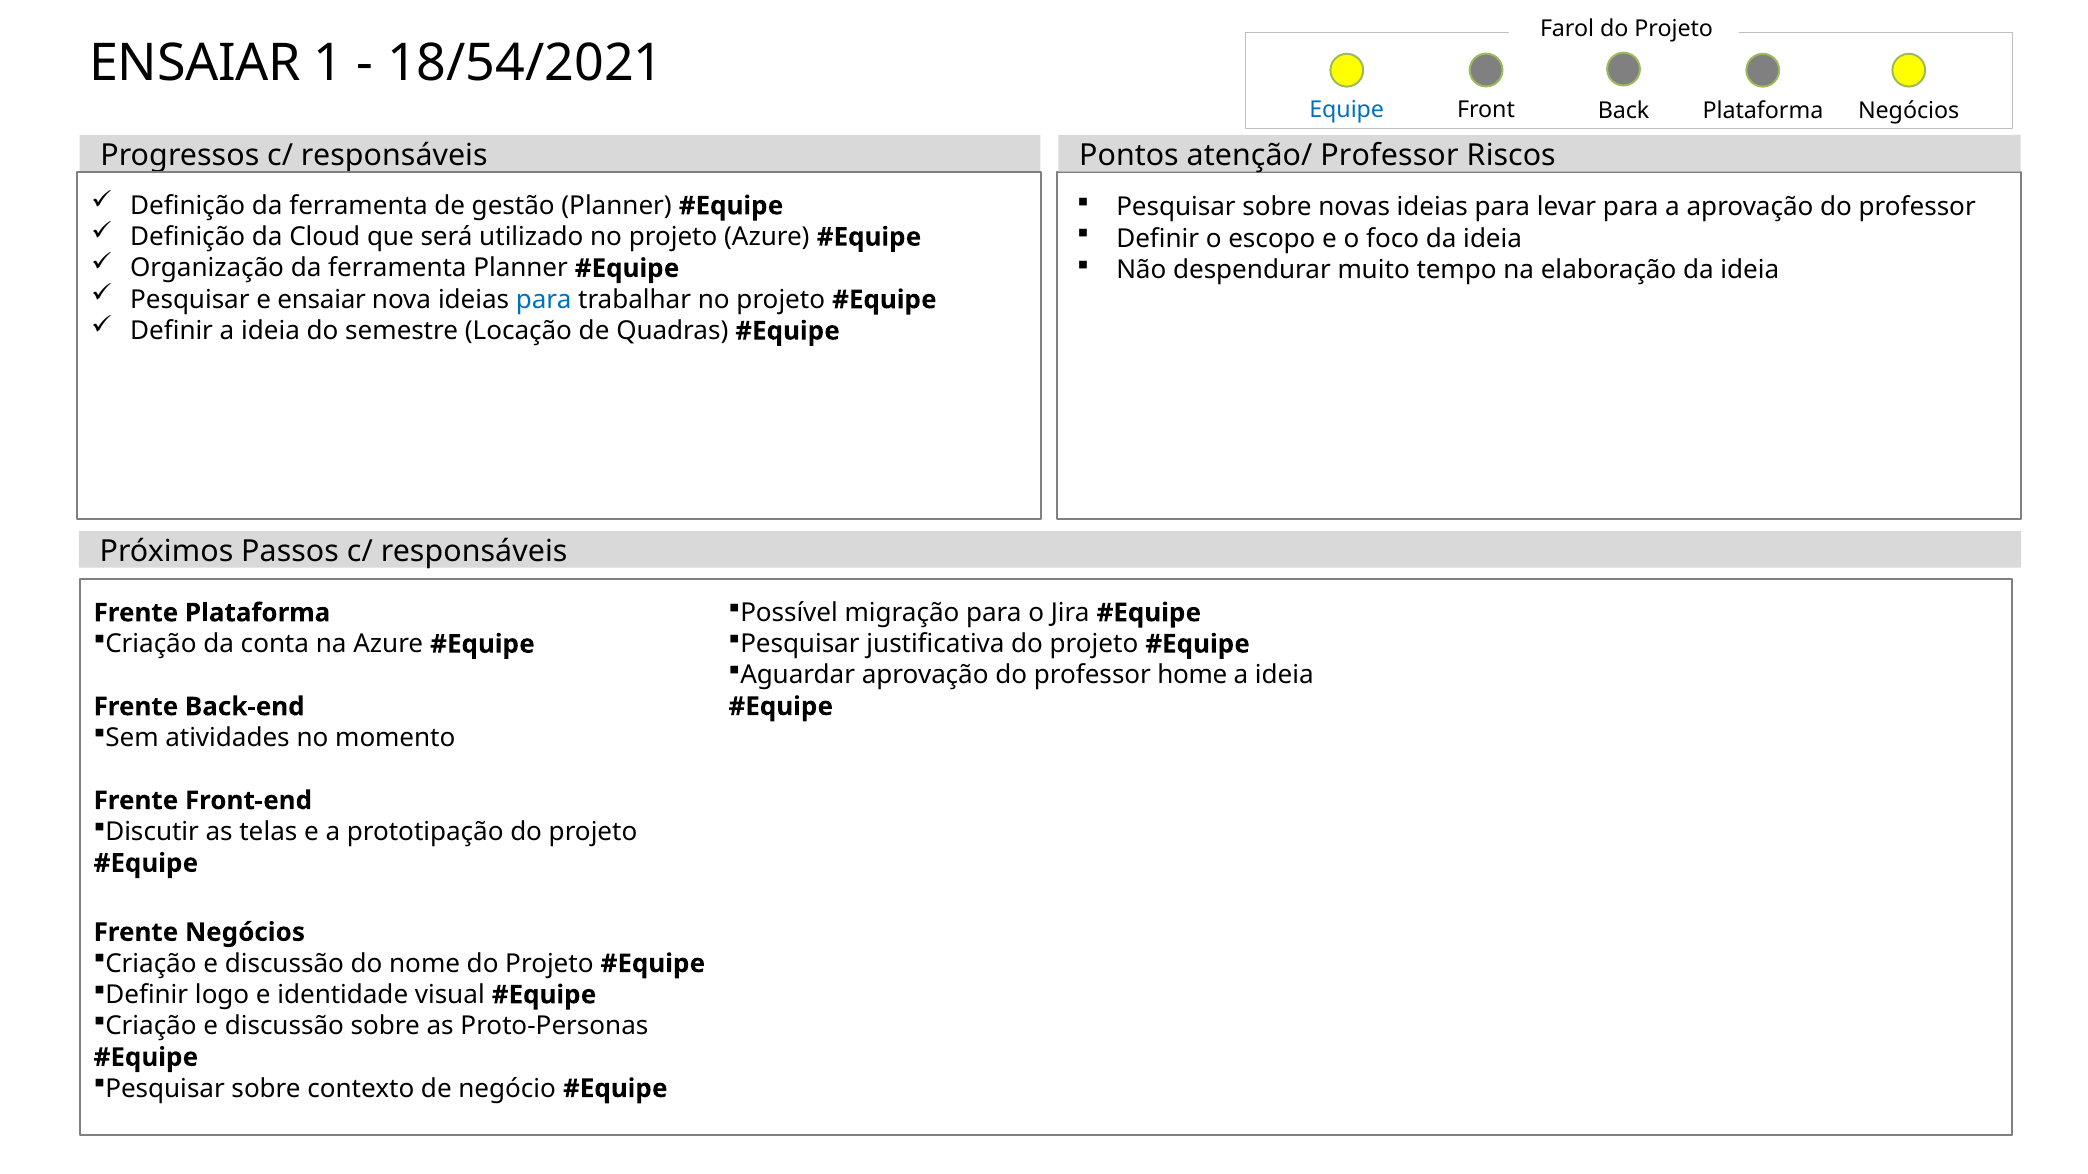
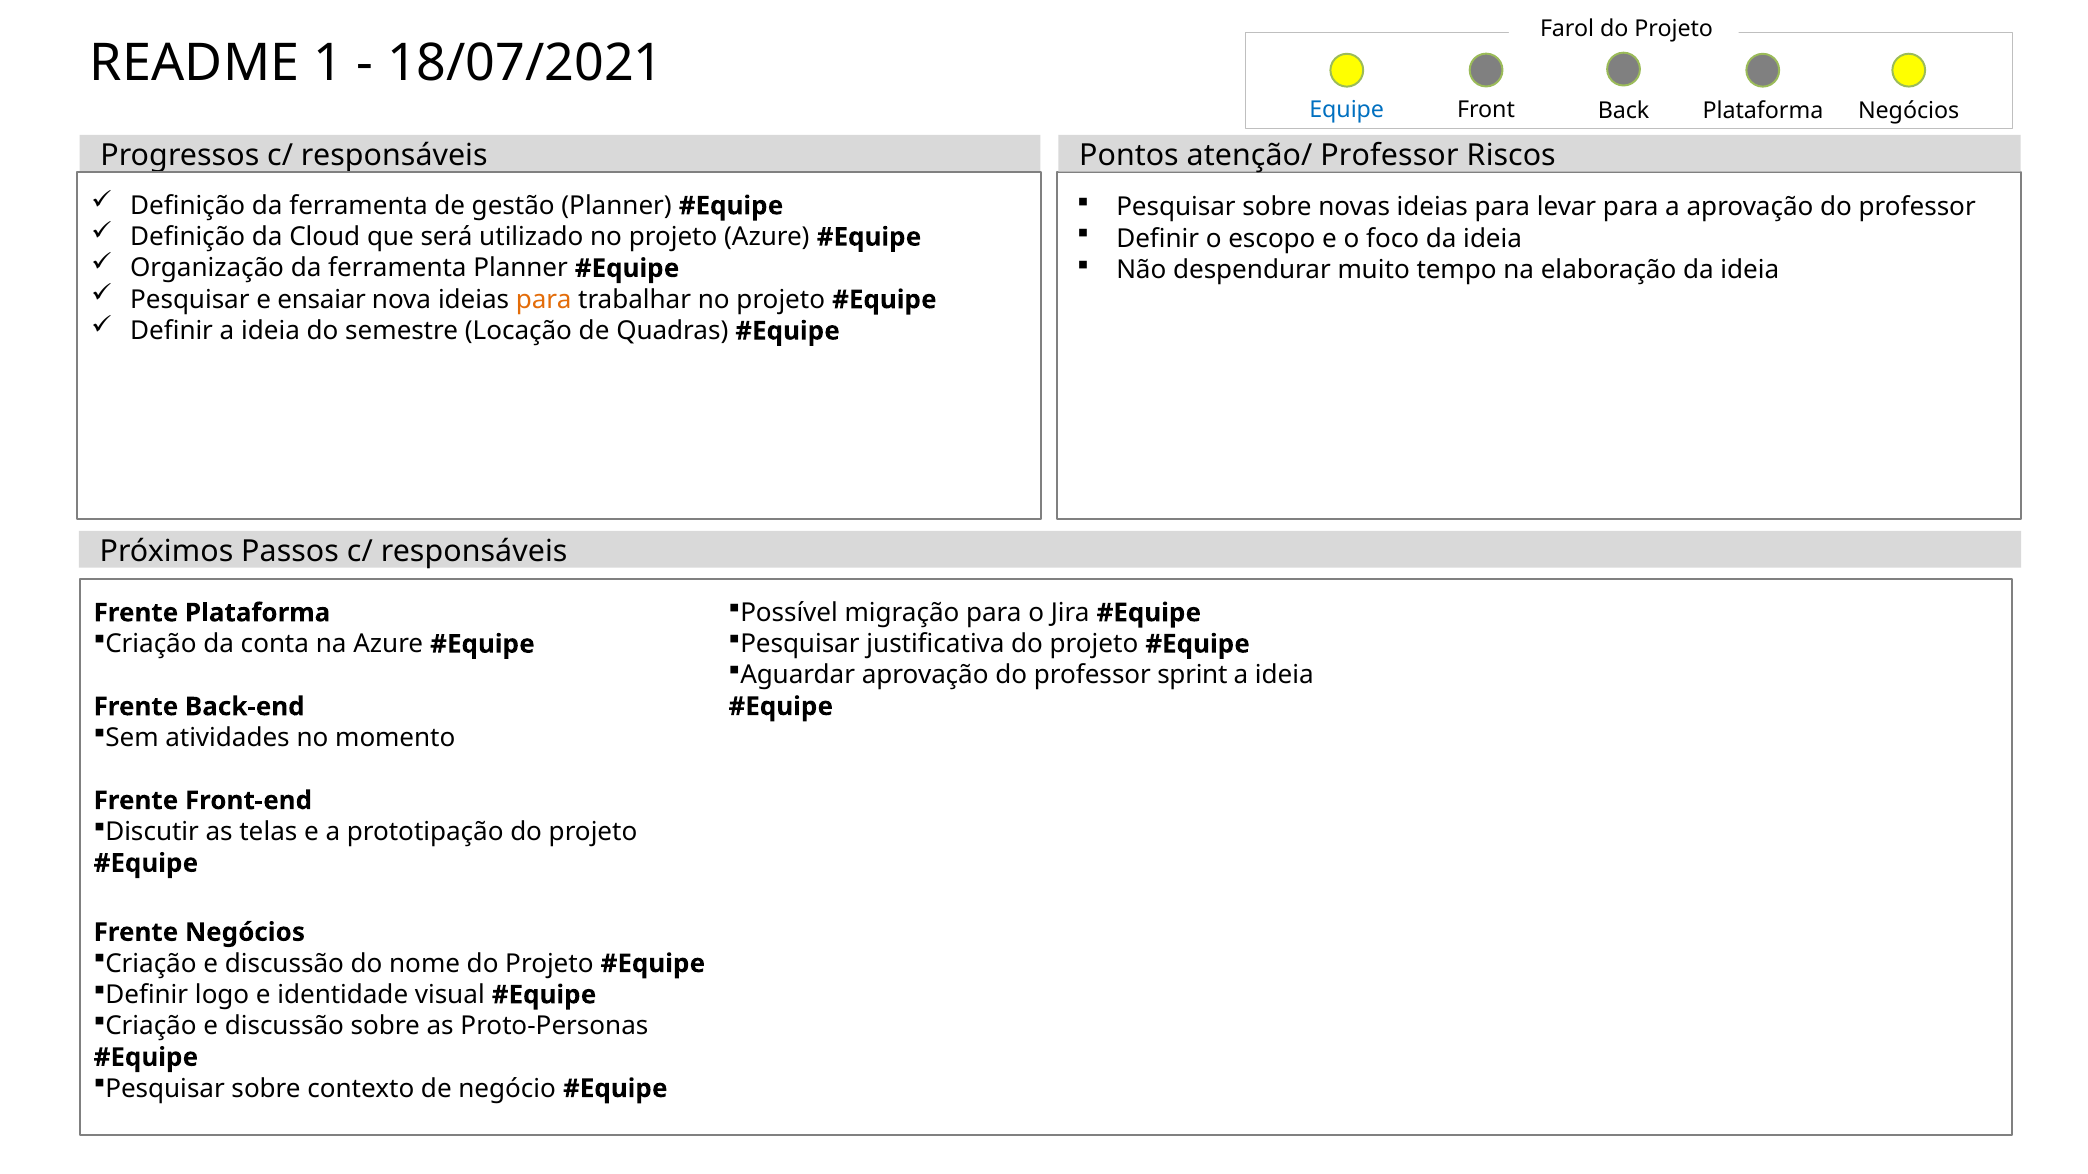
ENSAIAR at (195, 64): ENSAIAR -> README
18/54/2021: 18/54/2021 -> 18/07/2021
para at (544, 300) colour: blue -> orange
home: home -> sprint
